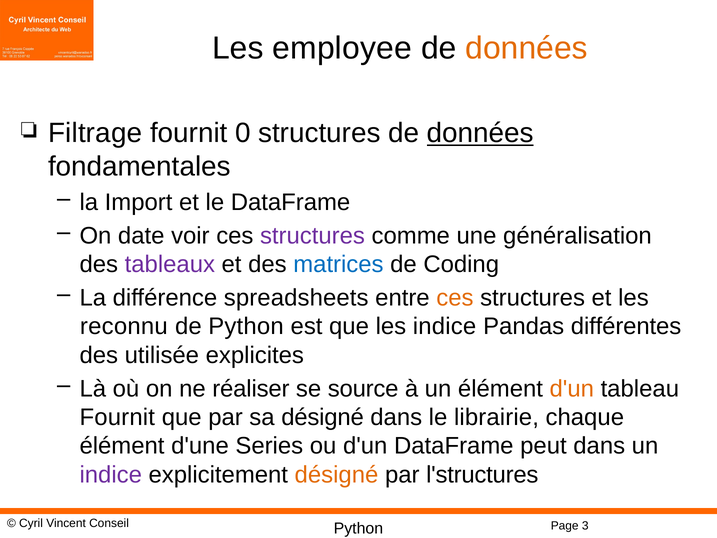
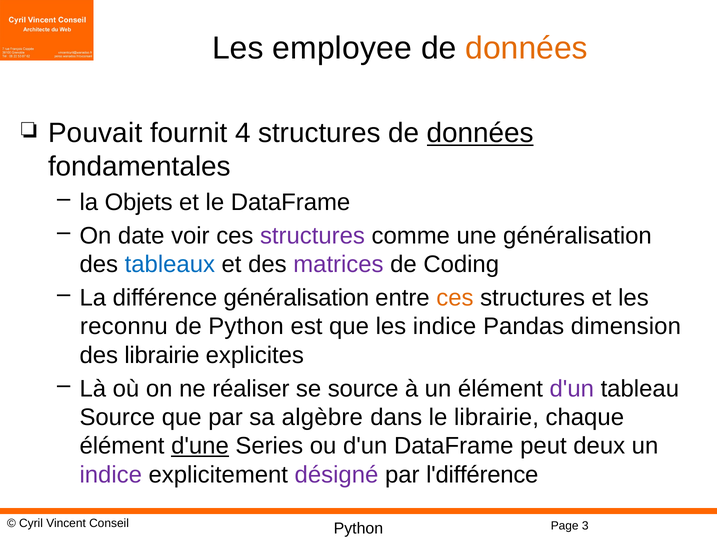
Filtrage: Filtrage -> Pouvait
0: 0 -> 4
Import: Import -> Objets
tableaux colour: purple -> blue
matrices colour: blue -> purple
différence spreadsheets: spreadsheets -> généralisation
différentes: différentes -> dimension
des utilisée: utilisée -> librairie
d'un at (572, 388) colour: orange -> purple
Fournit at (117, 417): Fournit -> Source
sa désigné: désigné -> algèbre
d'une underline: none -> present
peut dans: dans -> deux
désigné at (336, 475) colour: orange -> purple
l'structures: l'structures -> l'différence
